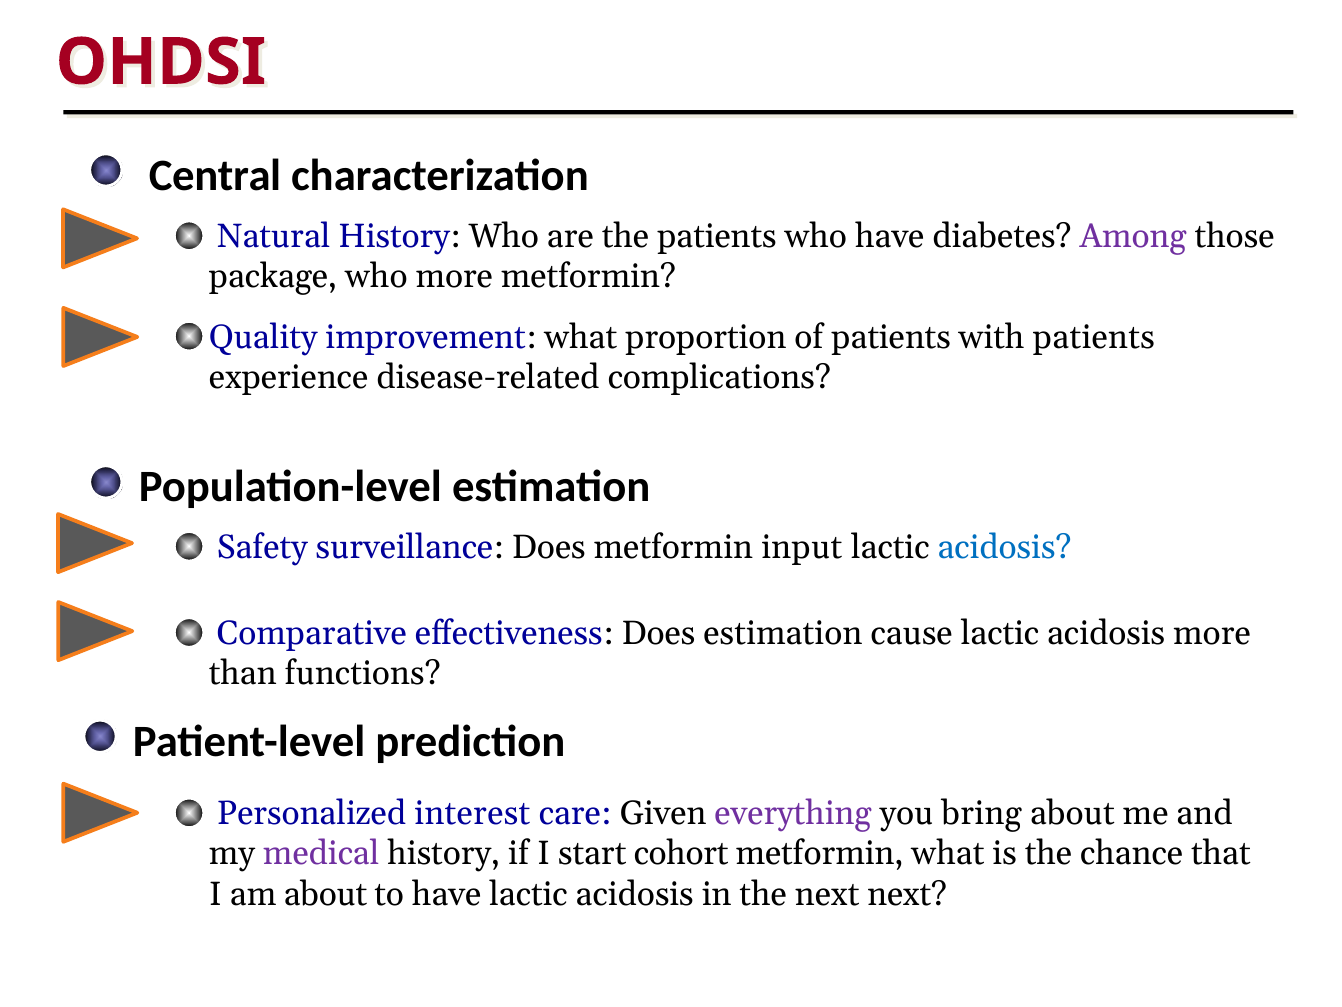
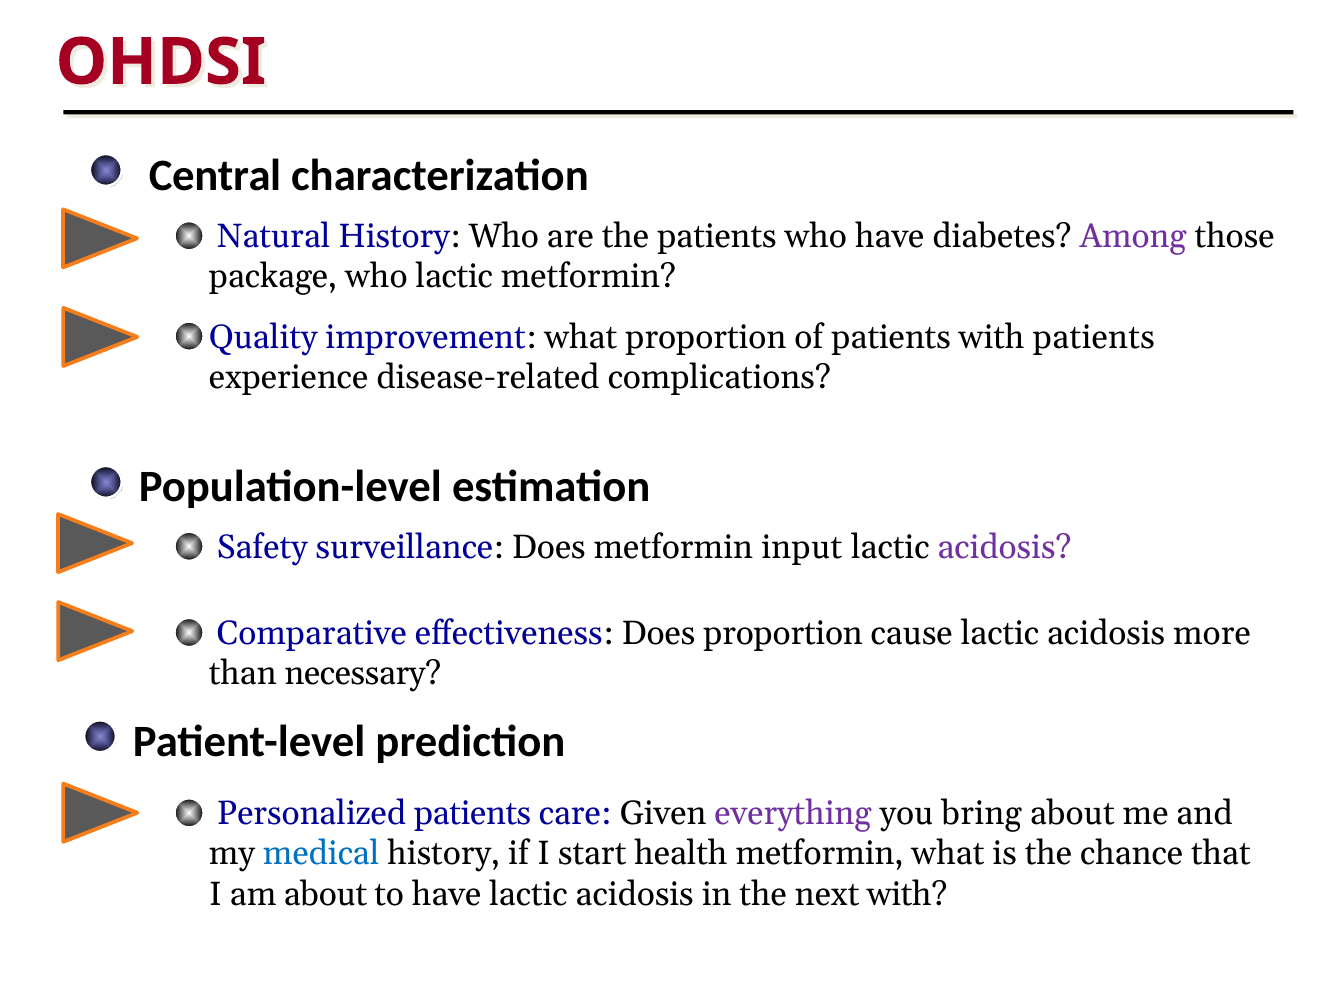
who more: more -> lactic
acidosis at (1005, 547) colour: blue -> purple
Does estimation: estimation -> proportion
functions: functions -> necessary
Personalized interest: interest -> patients
medical colour: purple -> blue
cohort: cohort -> health
next next: next -> with
